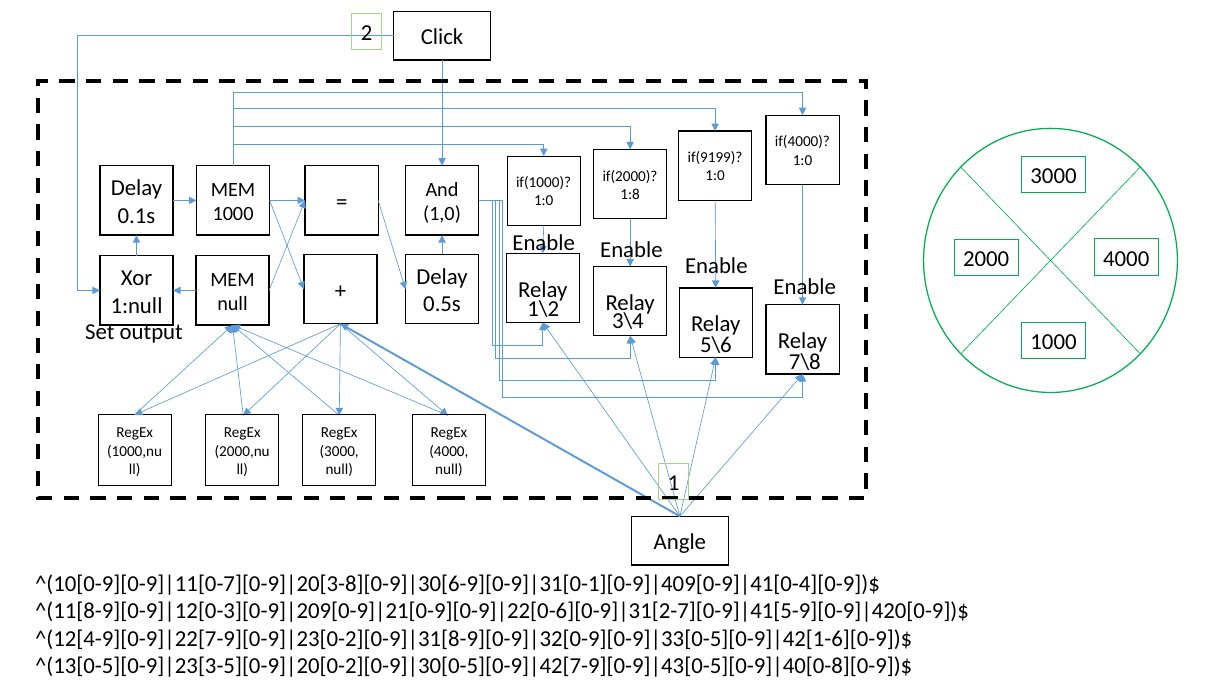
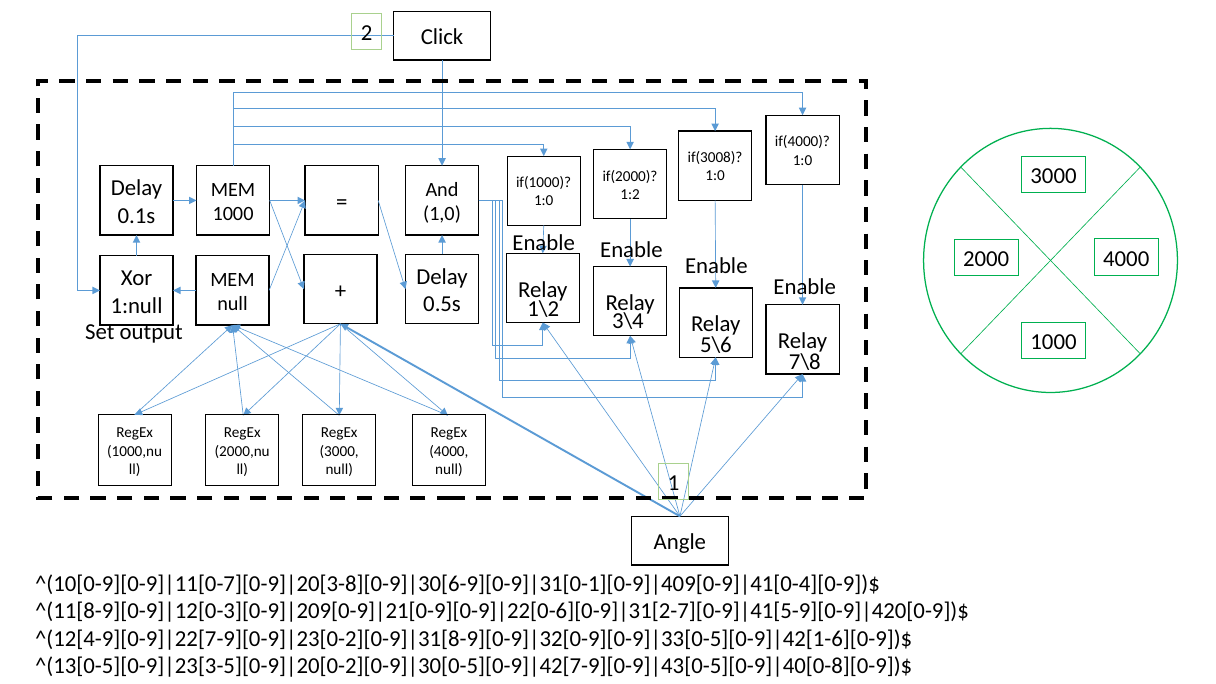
if(9199: if(9199 -> if(3008
1:8: 1:8 -> 1:2
